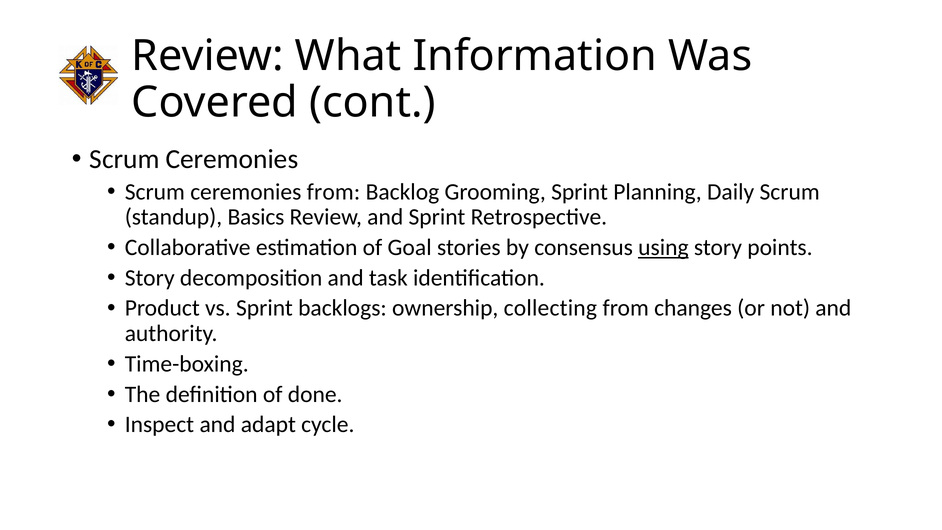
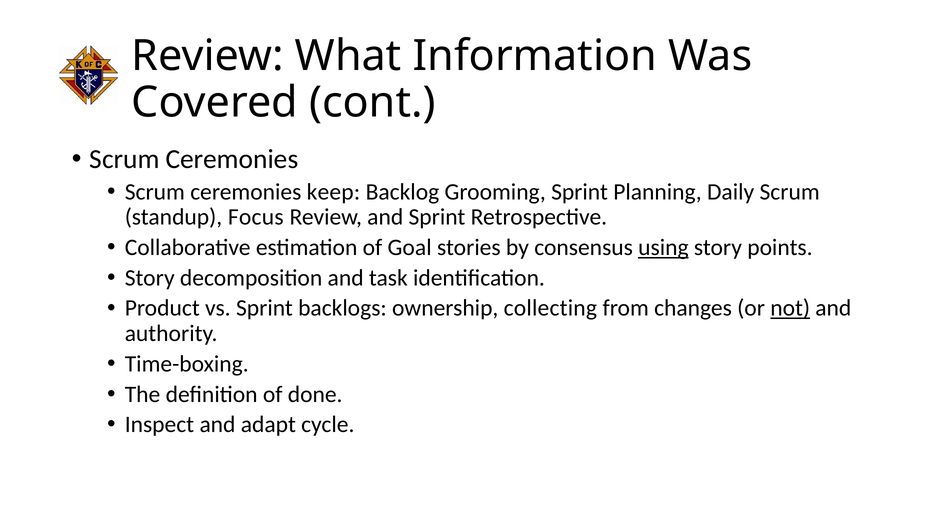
ceremonies from: from -> keep
Basics: Basics -> Focus
not underline: none -> present
